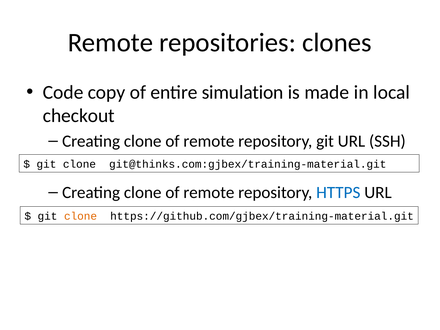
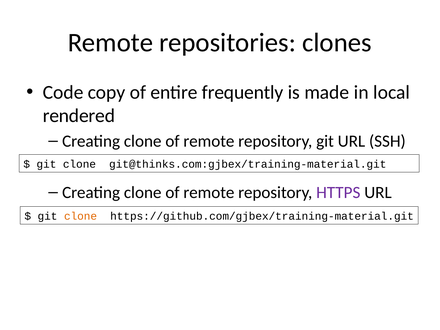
simulation: simulation -> frequently
checkout: checkout -> rendered
HTTPS colour: blue -> purple
